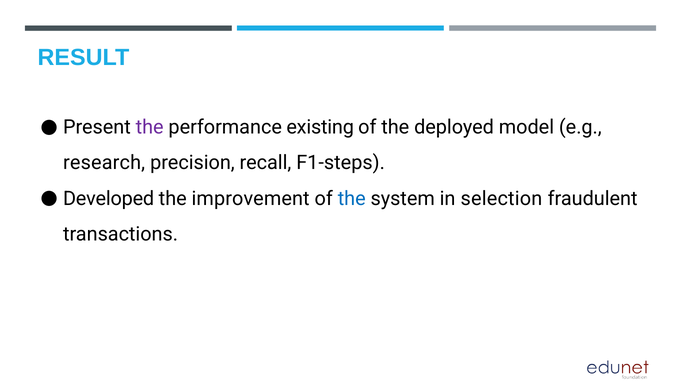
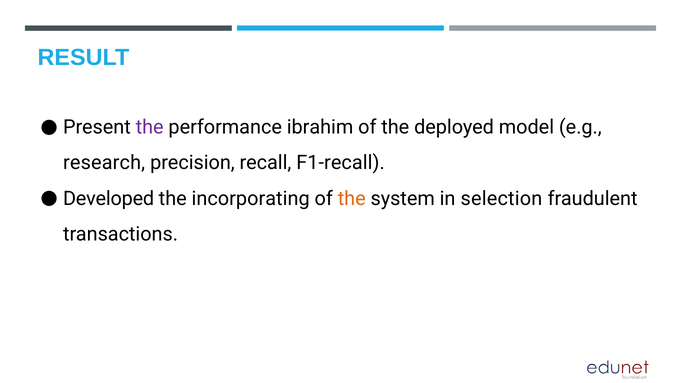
existing: existing -> ibrahim
F1-steps: F1-steps -> F1-recall
improvement: improvement -> incorporating
the at (352, 199) colour: blue -> orange
